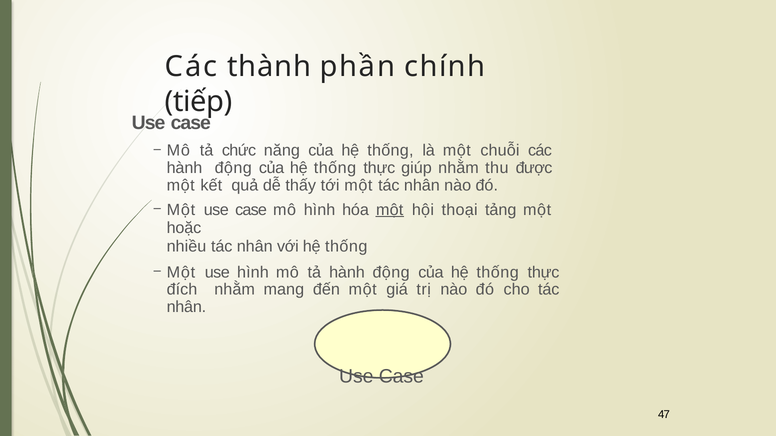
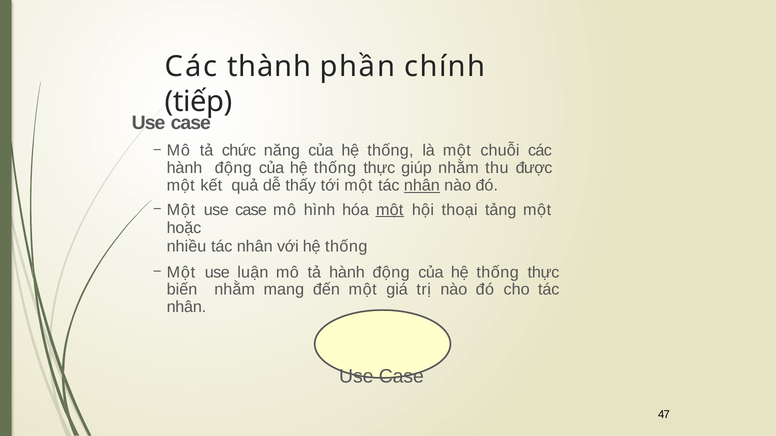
nhân at (422, 186) underline: none -> present
use hình: hình -> luận
đích: đích -> biến
